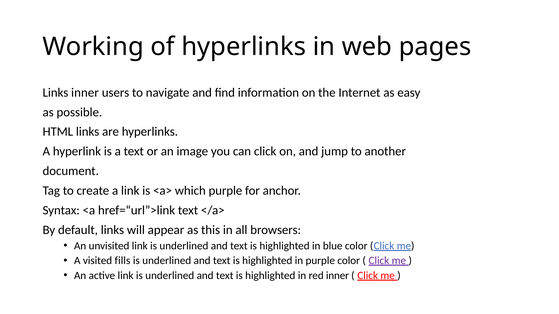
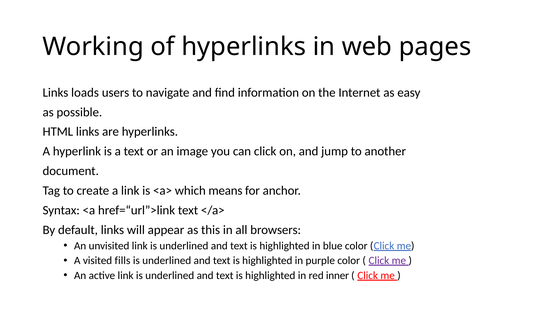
Links inner: inner -> loads
which purple: purple -> means
